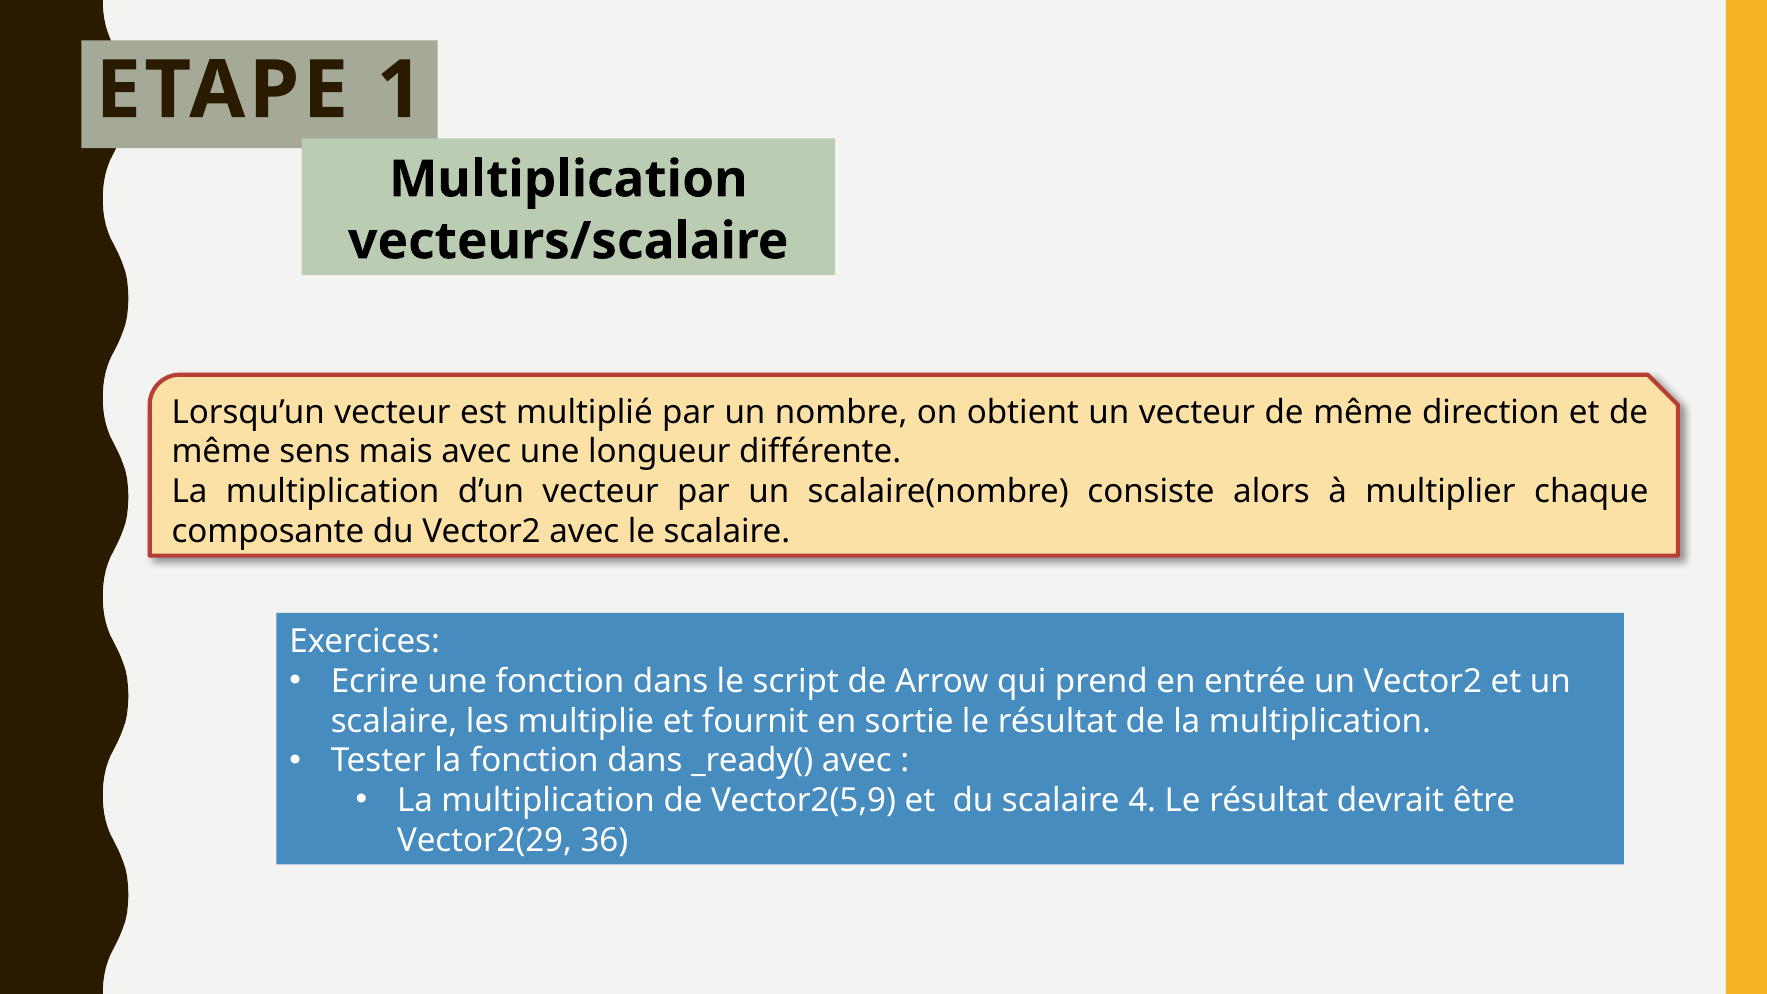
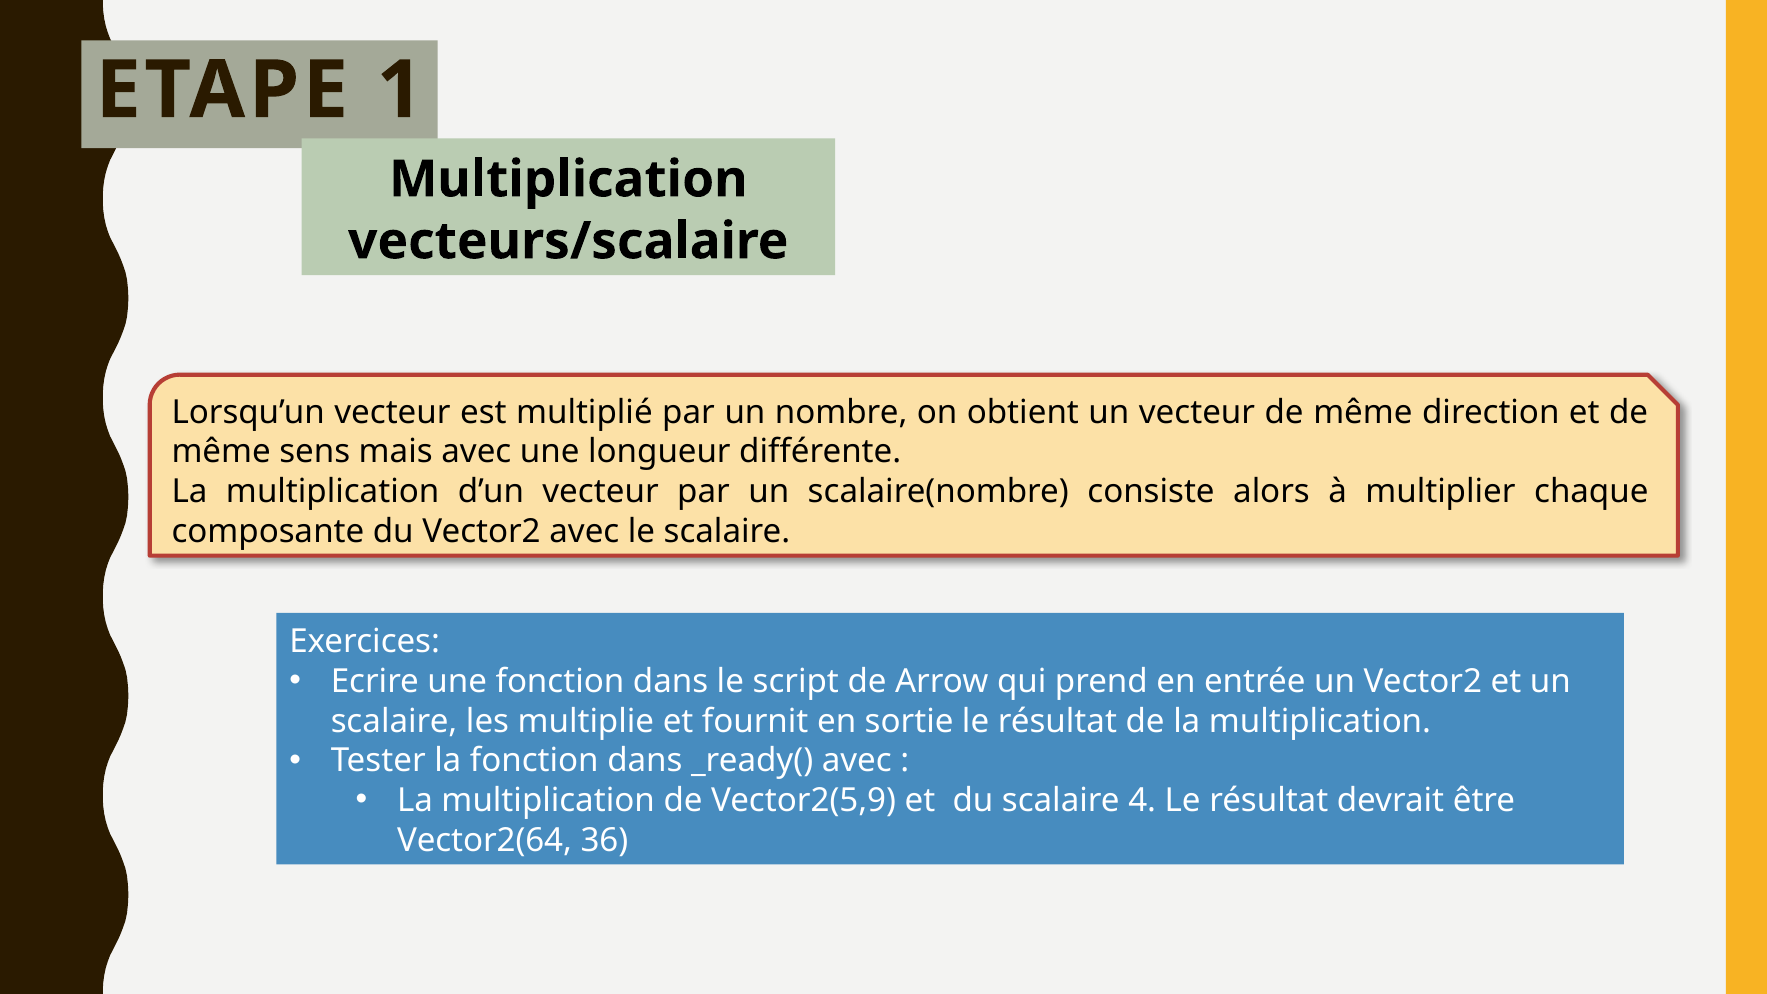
Vector2(29: Vector2(29 -> Vector2(64
